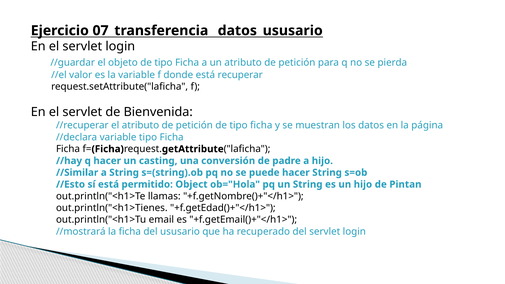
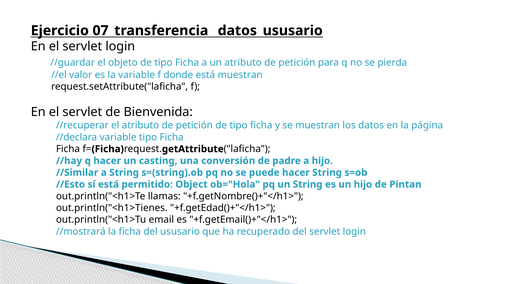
está recuperar: recuperar -> muestran
